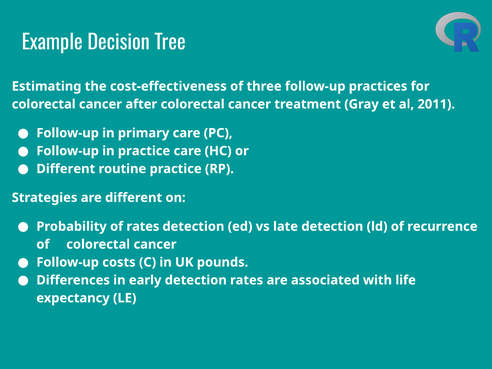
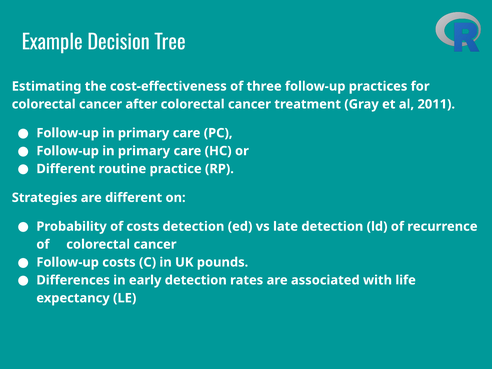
practice at (144, 151): practice -> primary
of rates: rates -> costs
